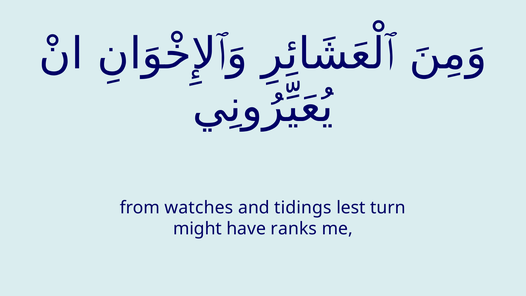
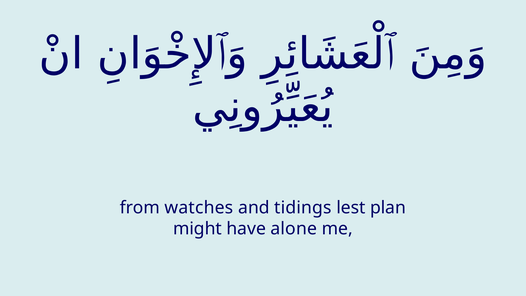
turn: turn -> plan
ranks: ranks -> alone
